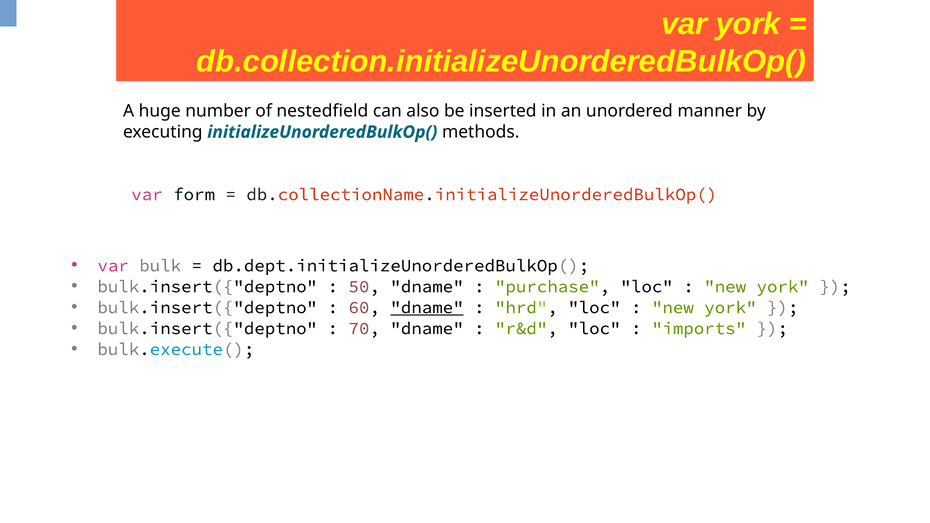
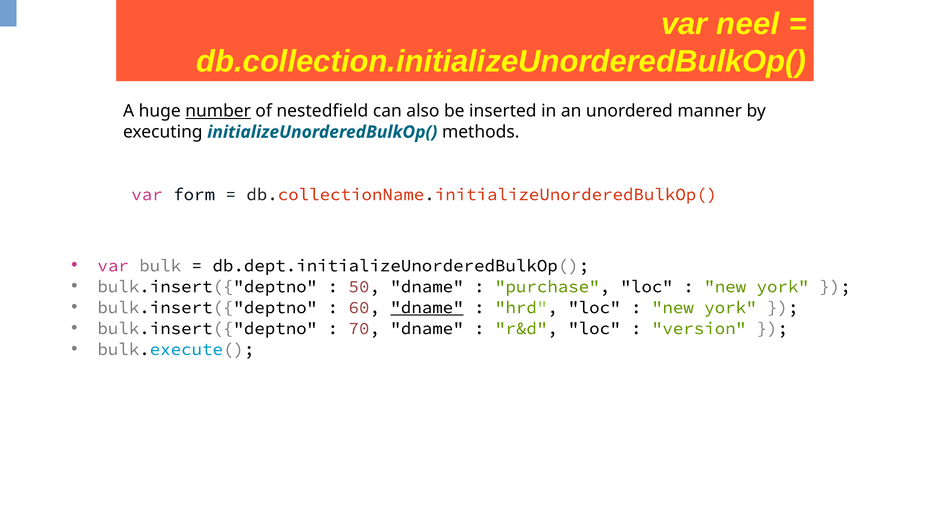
var york: york -> neel
number underline: none -> present
imports: imports -> version
